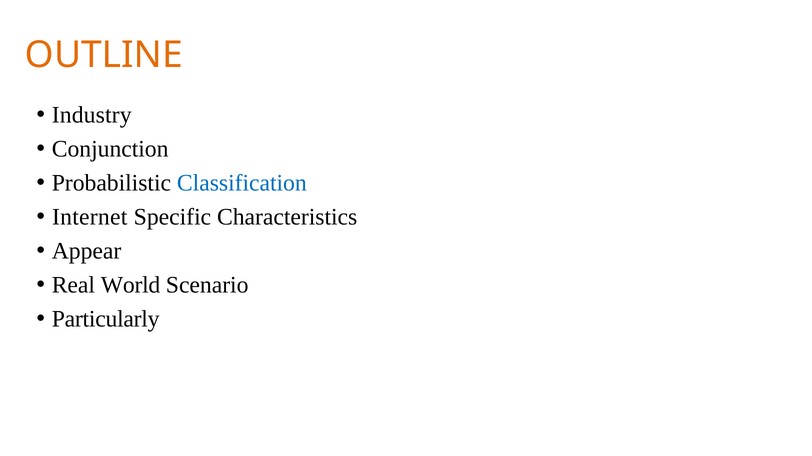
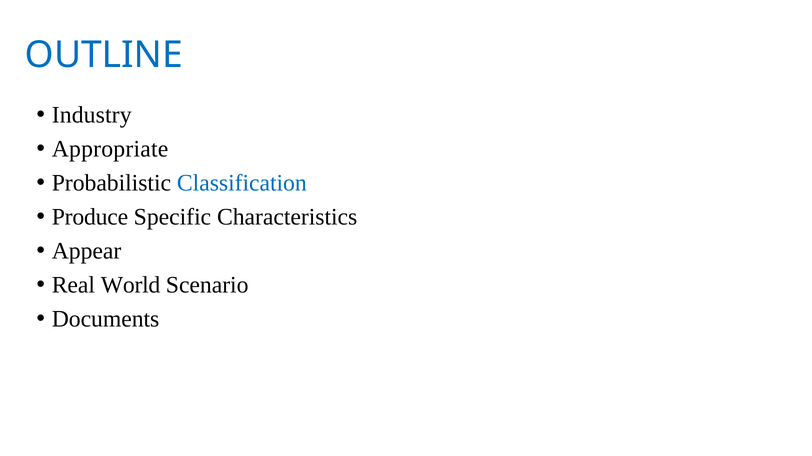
OUTLINE colour: orange -> blue
Conjunction: Conjunction -> Appropriate
Internet: Internet -> Produce
Particularly: Particularly -> Documents
